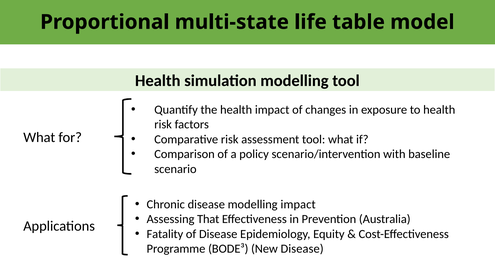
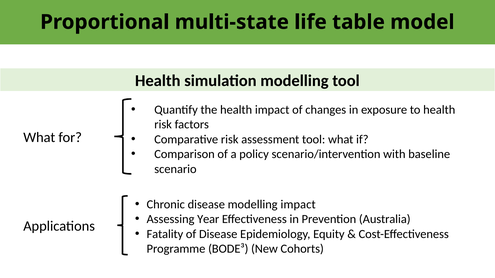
That: That -> Year
New Disease: Disease -> Cohorts
